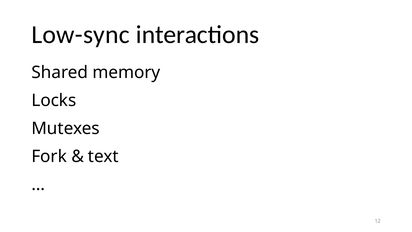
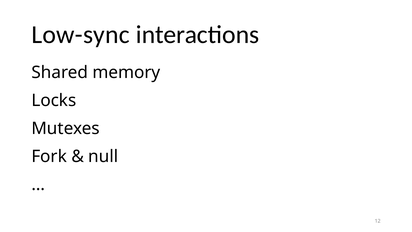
text: text -> null
